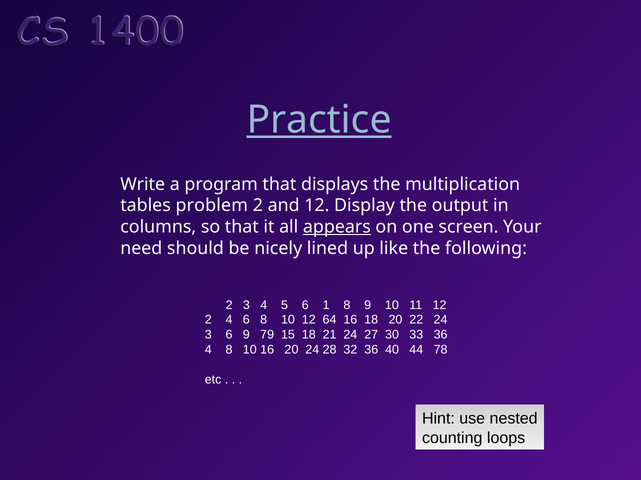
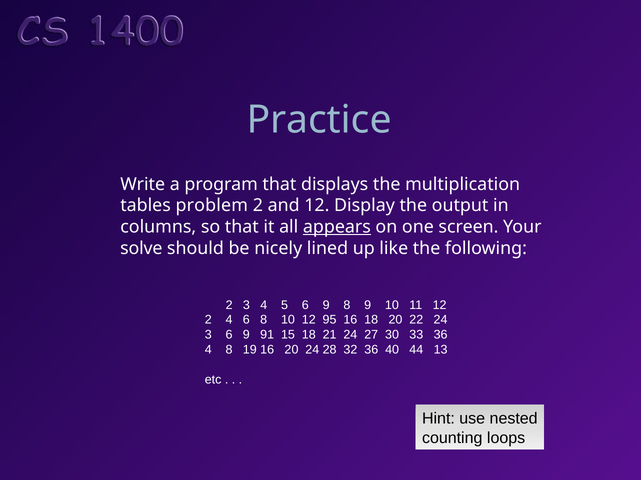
Practice underline: present -> none
need: need -> solve
5 6 1: 1 -> 9
64: 64 -> 95
79: 79 -> 91
4 8 10: 10 -> 19
78: 78 -> 13
